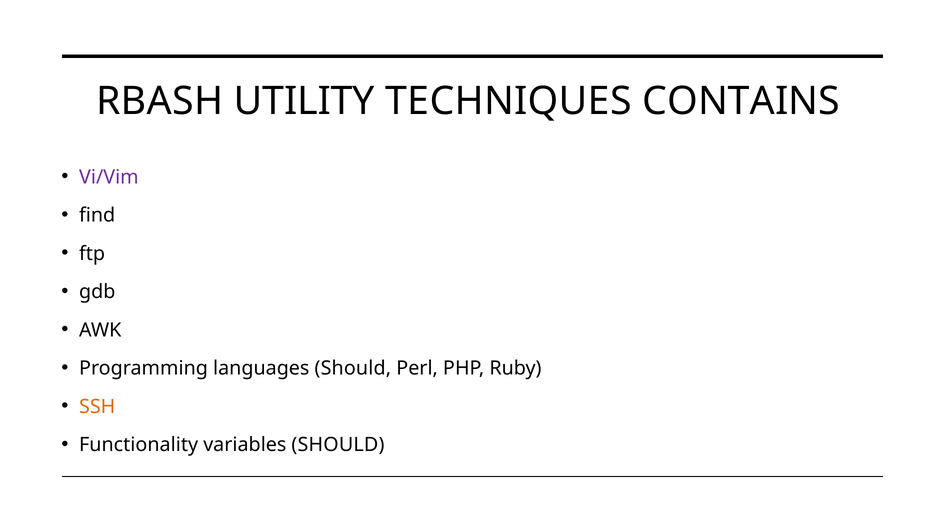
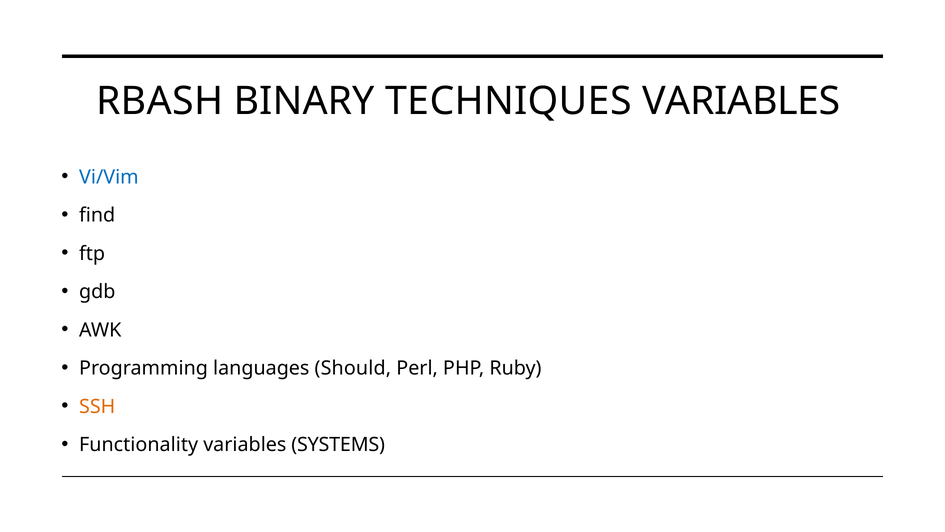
UTILITY: UTILITY -> BINARY
TECHNIQUES CONTAINS: CONTAINS -> VARIABLES
Vi/Vim colour: purple -> blue
variables SHOULD: SHOULD -> SYSTEMS
